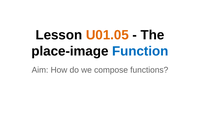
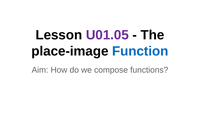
U01.05 colour: orange -> purple
